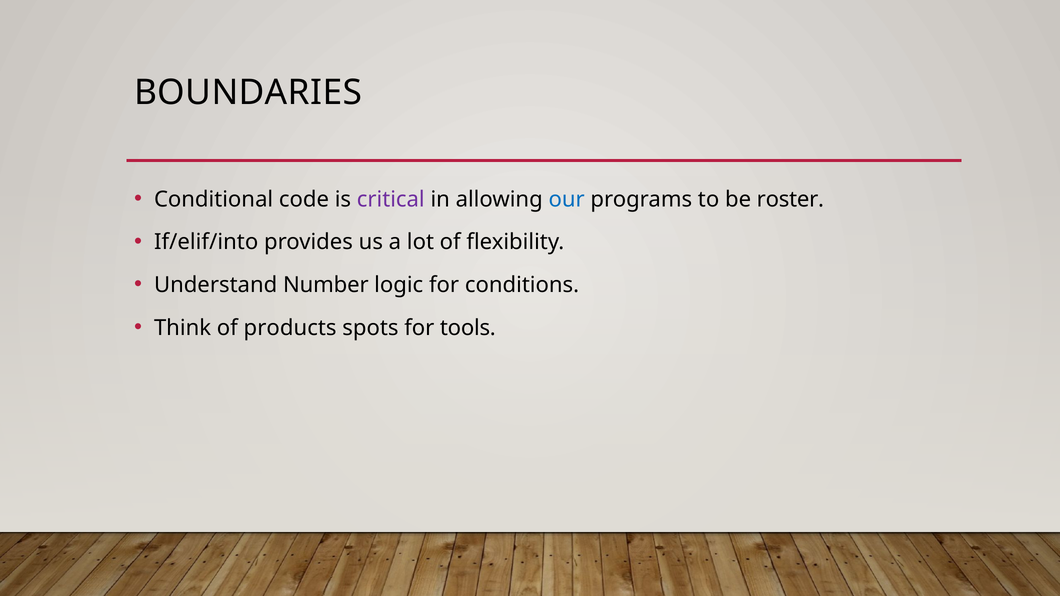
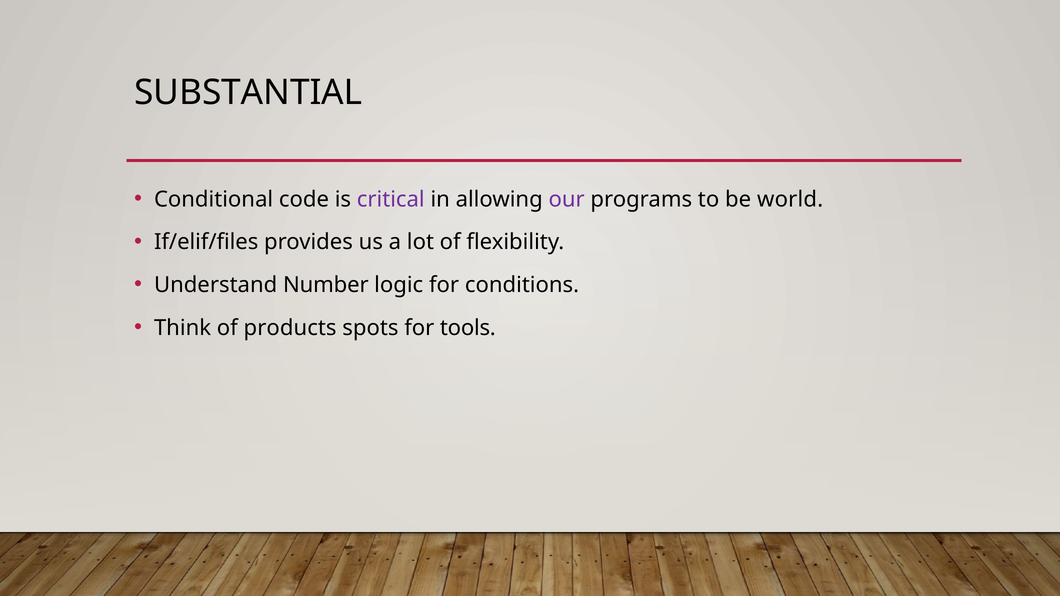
BOUNDARIES: BOUNDARIES -> SUBSTANTIAL
our colour: blue -> purple
roster: roster -> world
If/elif/into: If/elif/into -> If/elif/files
